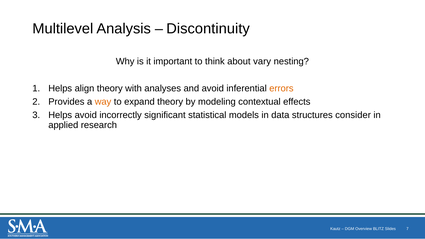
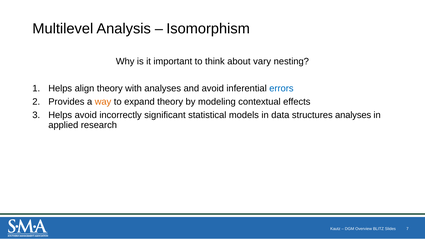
Discontinuity: Discontinuity -> Isomorphism
errors colour: orange -> blue
structures consider: consider -> analyses
